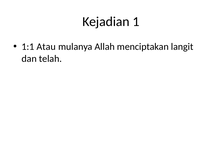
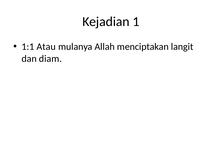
telah: telah -> diam
